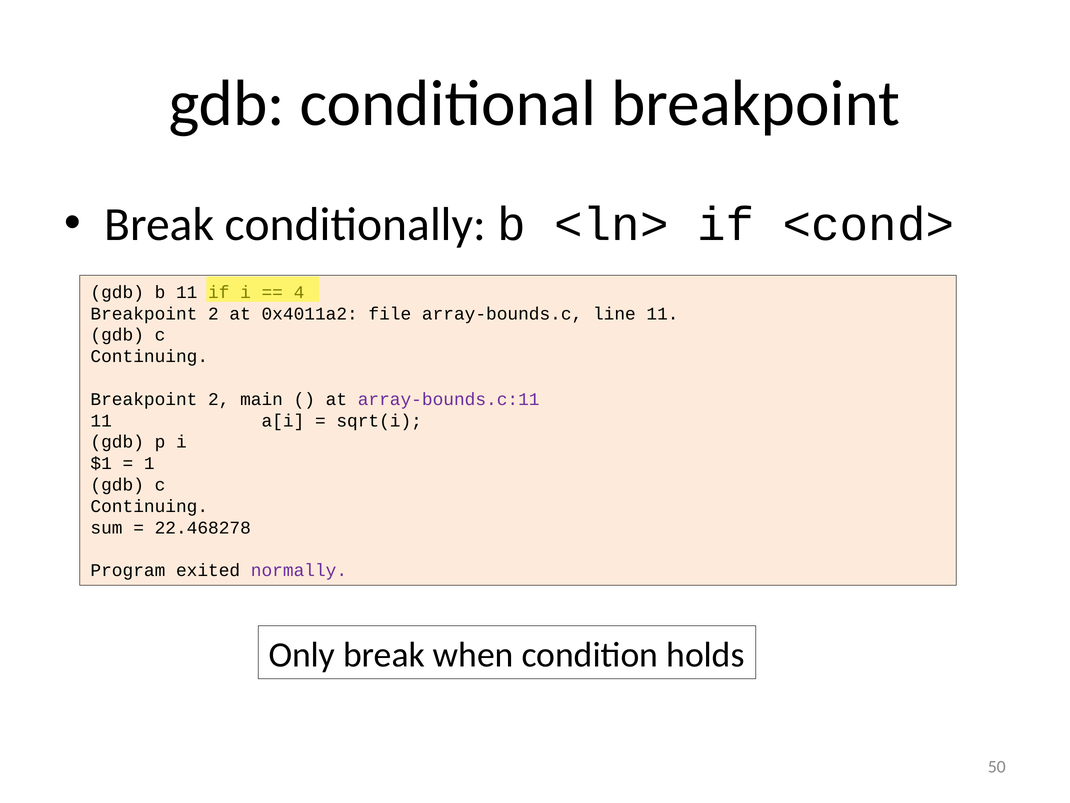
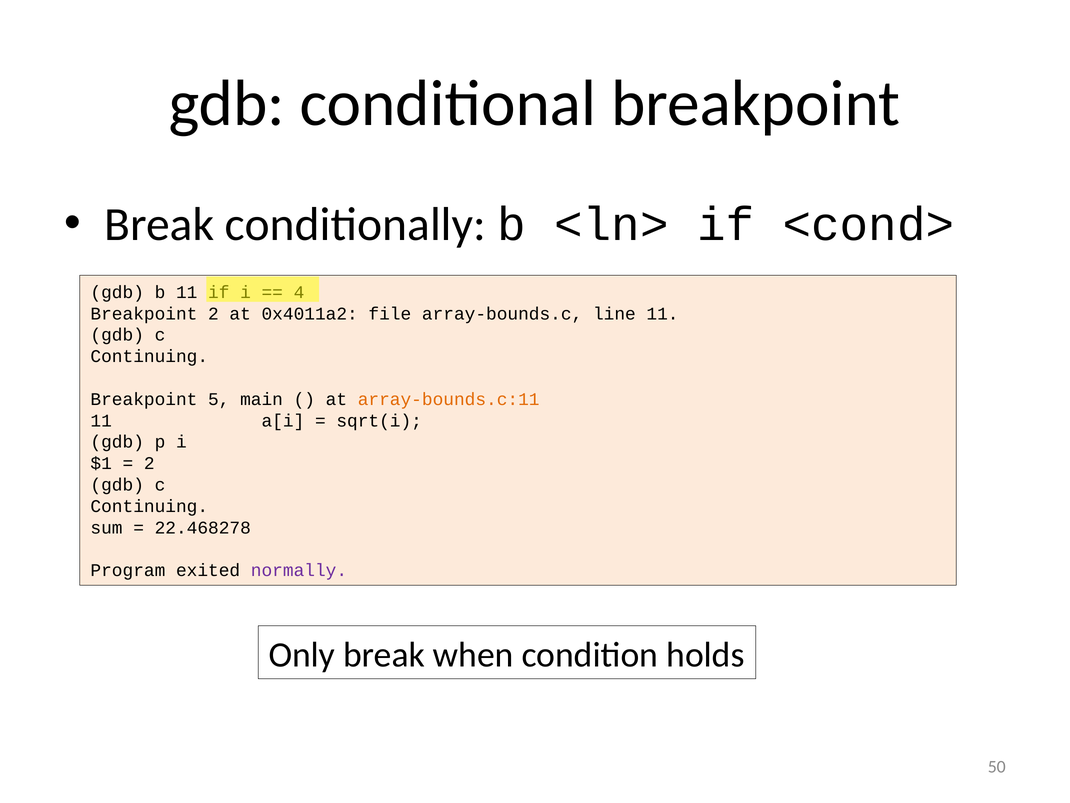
2 at (219, 399): 2 -> 5
array-bounds.c:11 colour: purple -> orange
1 at (149, 463): 1 -> 2
